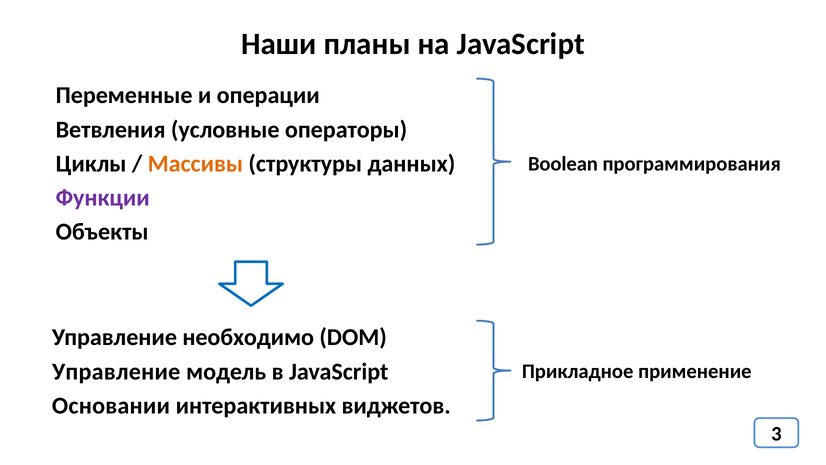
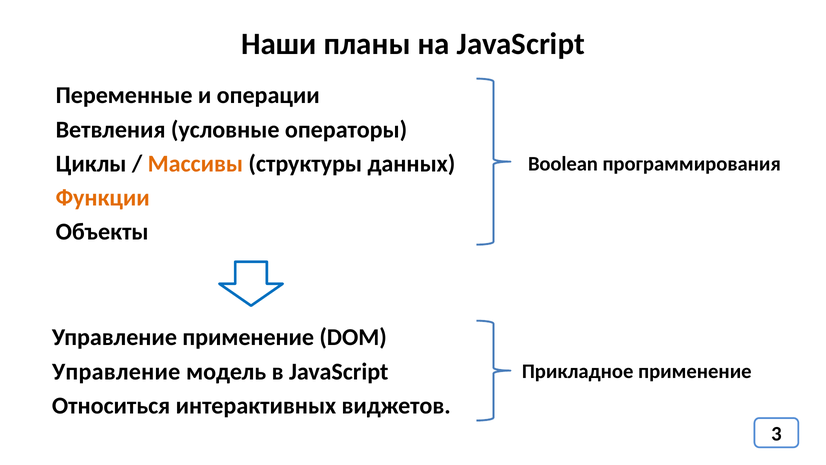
Функции colour: purple -> orange
Управление необходимо: необходимо -> применение
Основании: Основании -> Относиться
